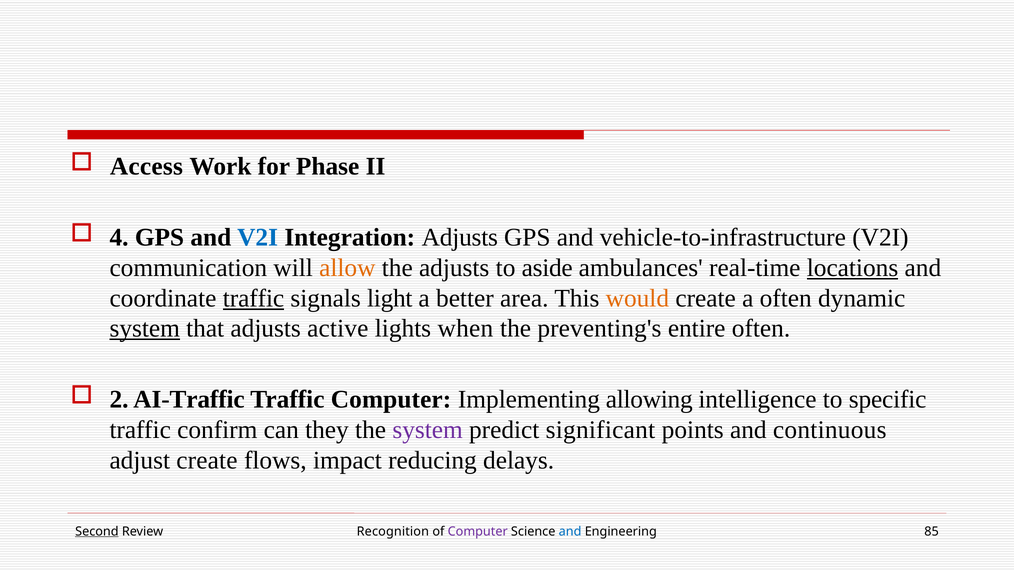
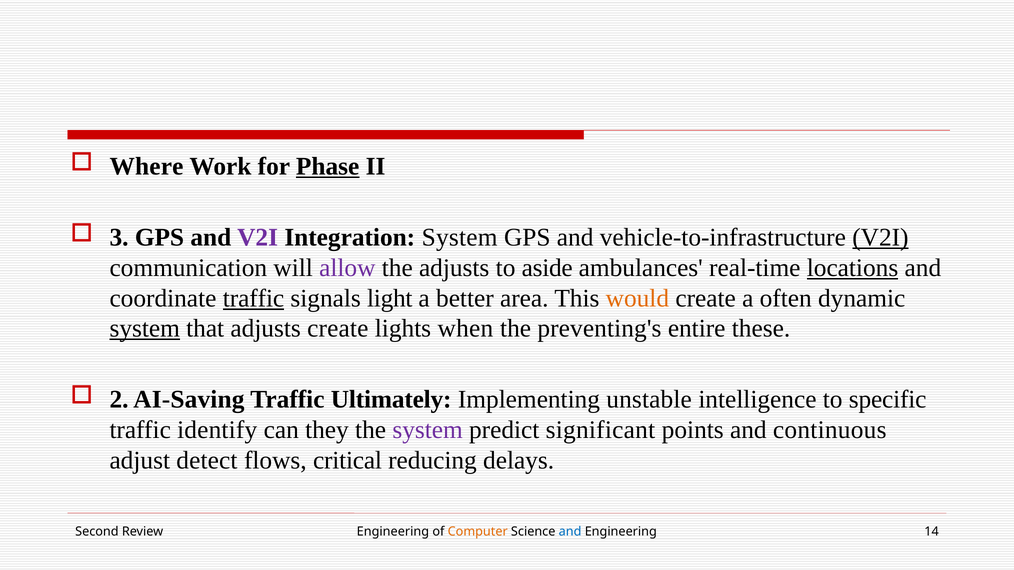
Access: Access -> Where
Phase underline: none -> present
4: 4 -> 3
V2I at (258, 238) colour: blue -> purple
Integration Adjusts: Adjusts -> System
V2I at (880, 238) underline: none -> present
allow colour: orange -> purple
adjusts active: active -> create
entire often: often -> these
AI-Traffic: AI-Traffic -> AI-Saving
Traffic Computer: Computer -> Ultimately
allowing: allowing -> unstable
confirm: confirm -> identify
adjust create: create -> detect
impact: impact -> critical
Second underline: present -> none
Review Recognition: Recognition -> Engineering
Computer at (478, 532) colour: purple -> orange
85: 85 -> 14
